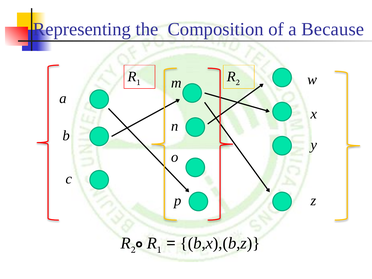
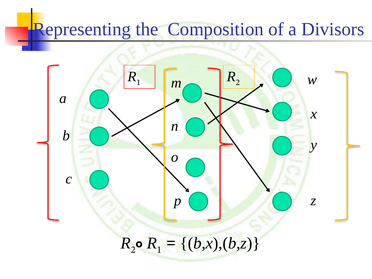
Because: Because -> Divisors
